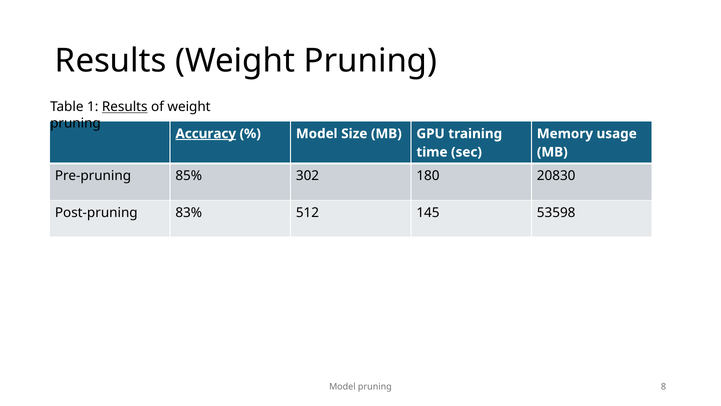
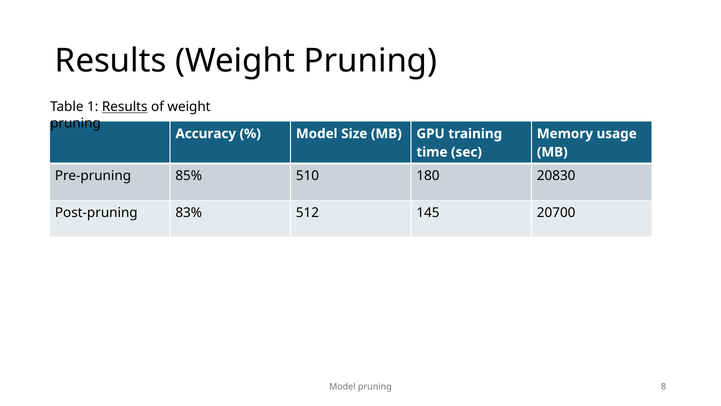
Accuracy underline: present -> none
302: 302 -> 510
53598: 53598 -> 20700
